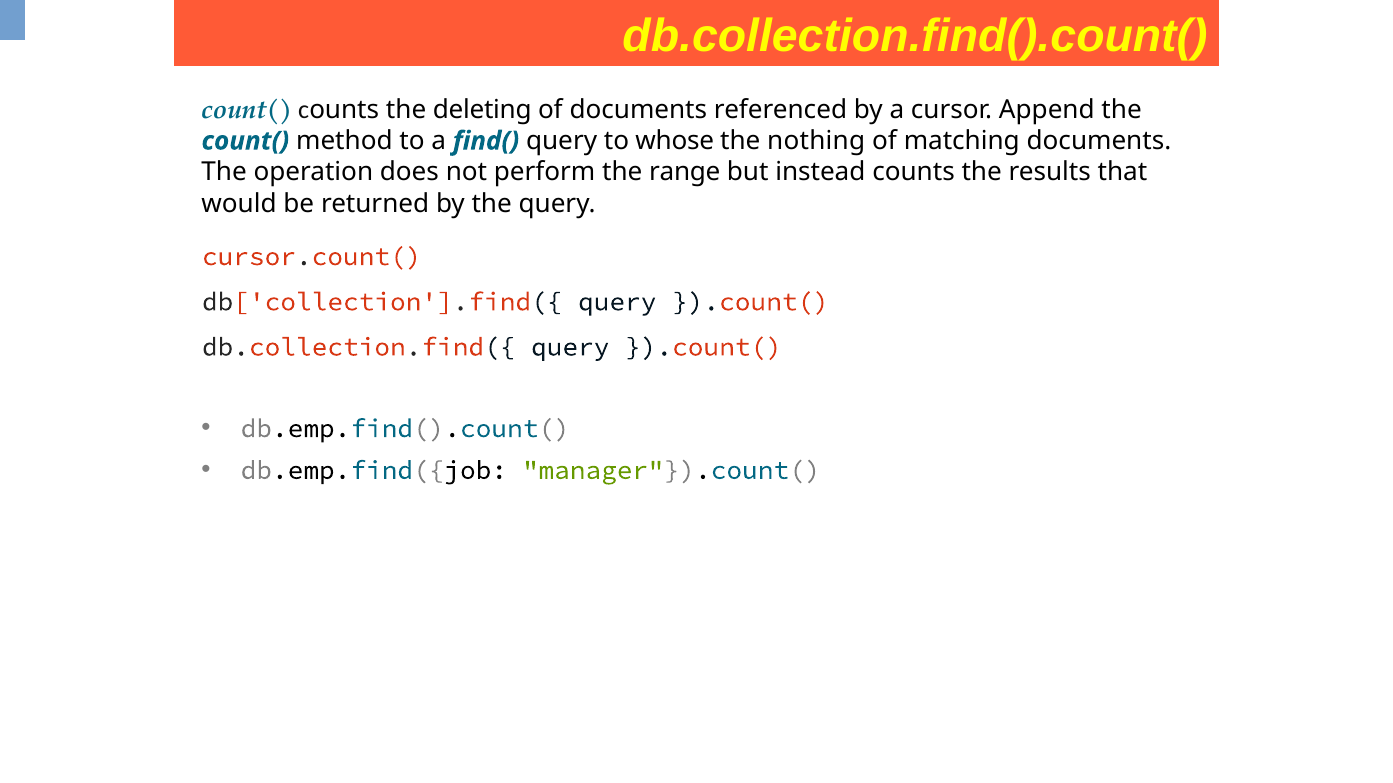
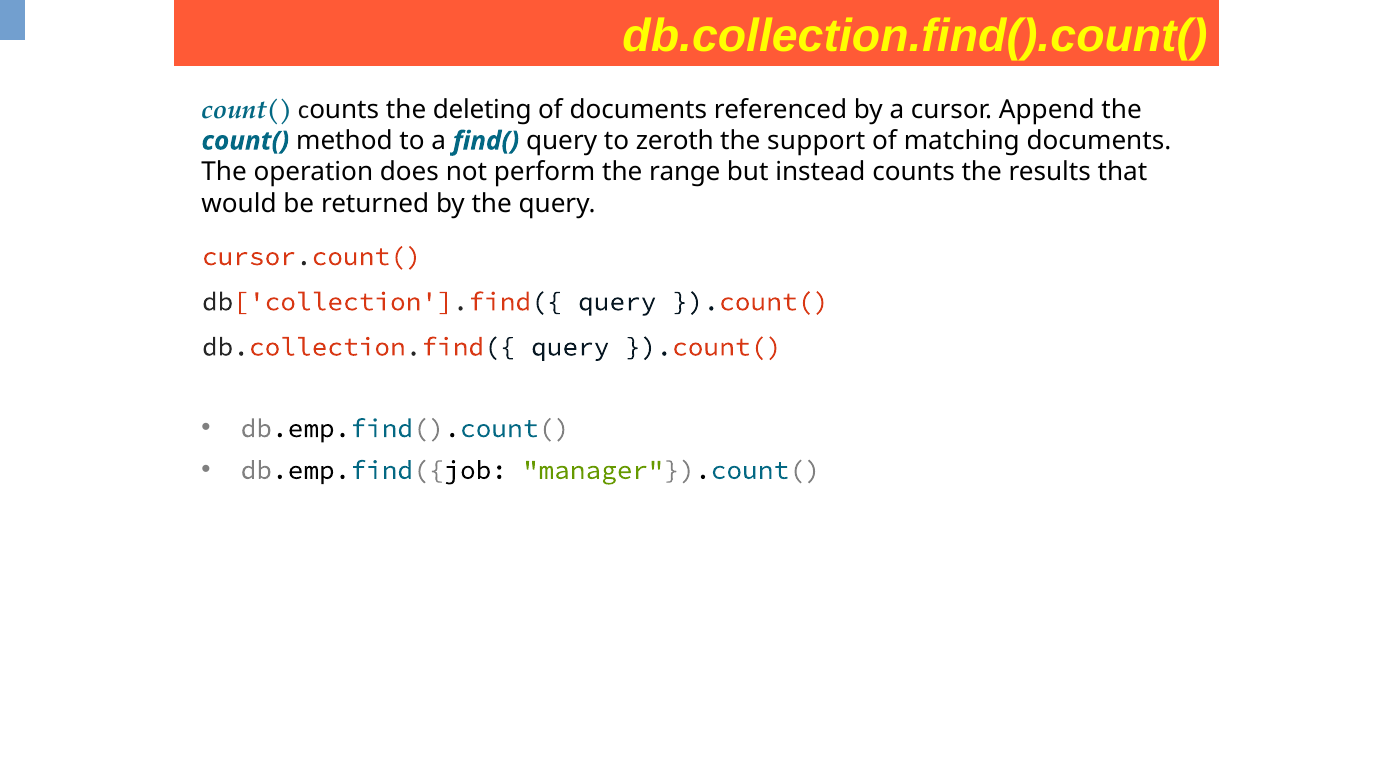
whose: whose -> zeroth
nothing: nothing -> support
